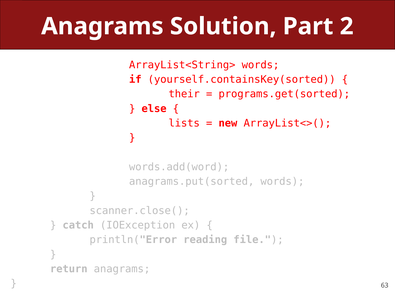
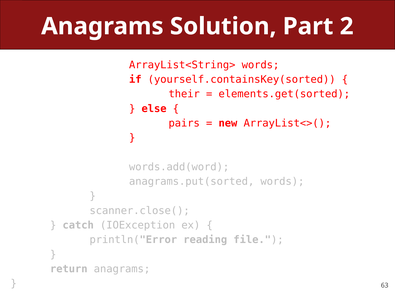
programs.get(sorted: programs.get(sorted -> elements.get(sorted
lists: lists -> pairs
